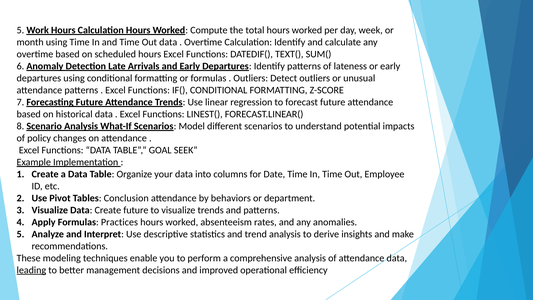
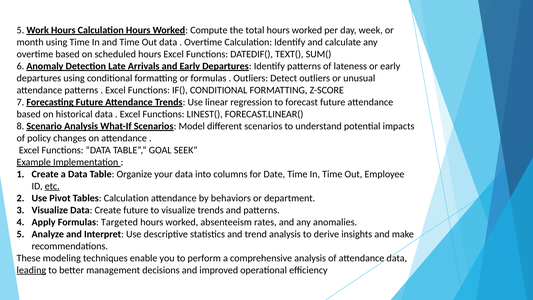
etc underline: none -> present
Tables Conclusion: Conclusion -> Calculation
Practices: Practices -> Targeted
